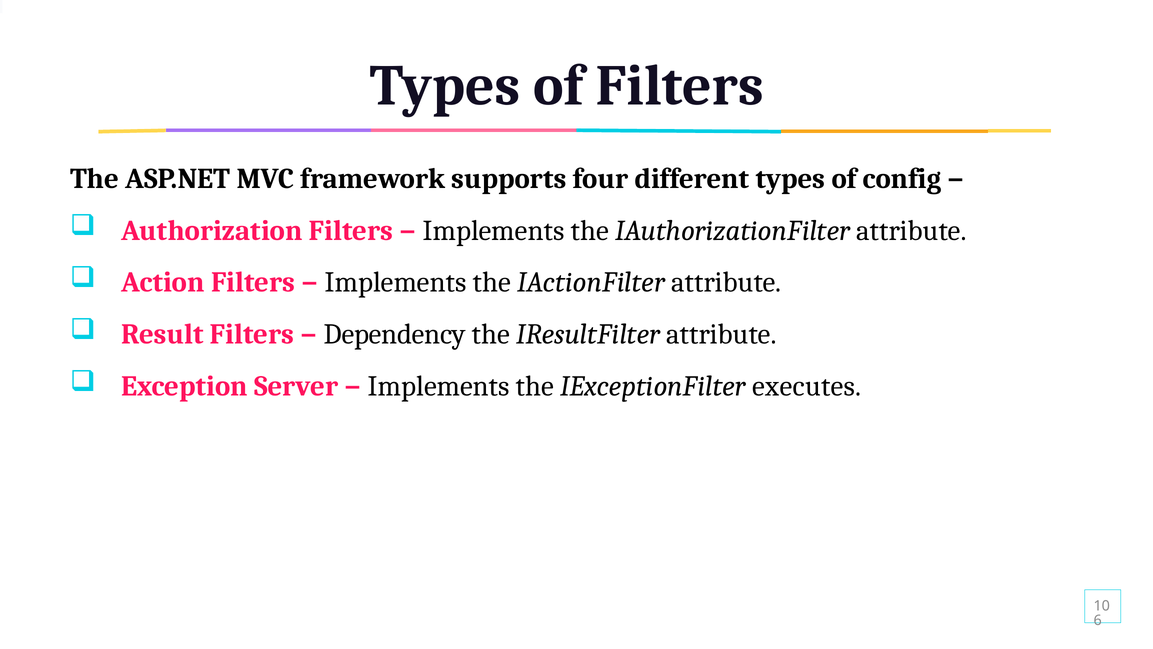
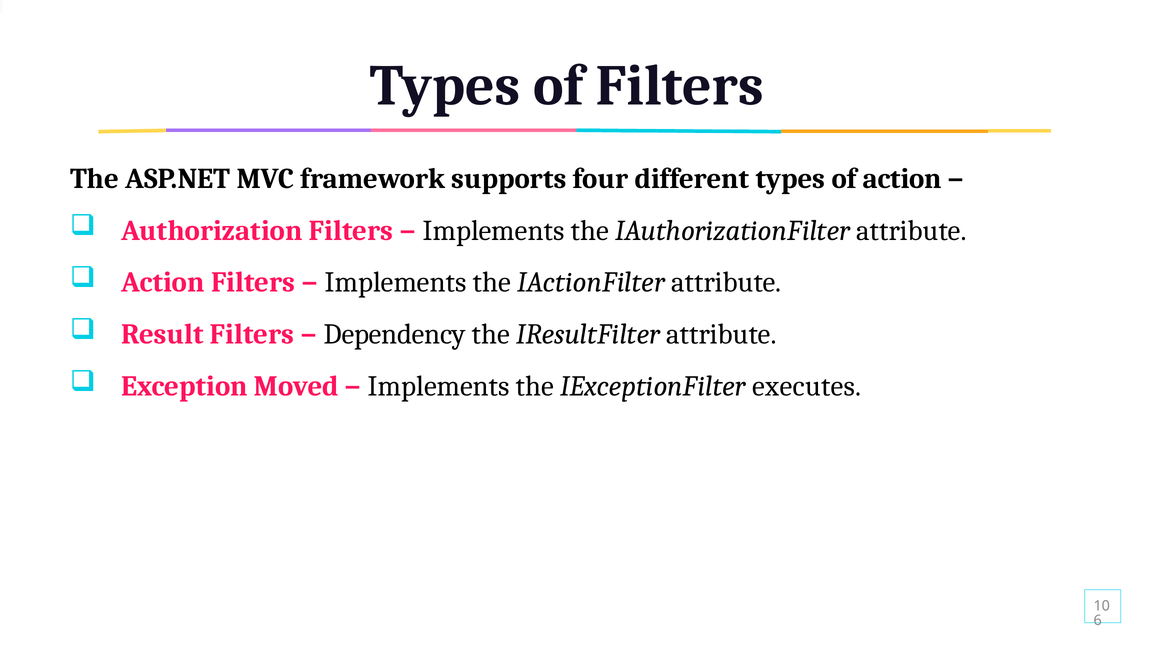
of config: config -> action
Server: Server -> Moved
